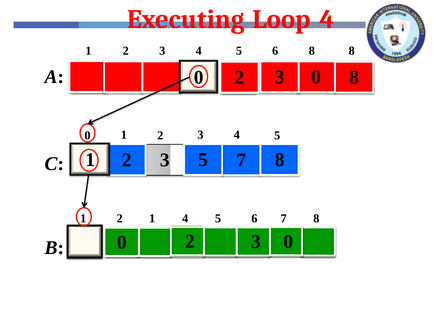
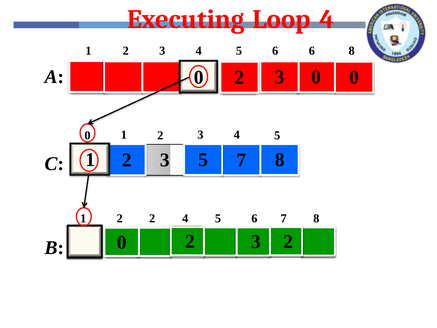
6 8: 8 -> 6
3 0 8: 8 -> 0
1 2 1: 1 -> 2
0 2 3 0: 0 -> 2
